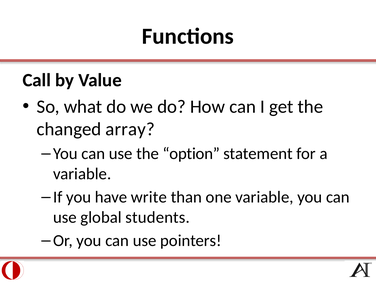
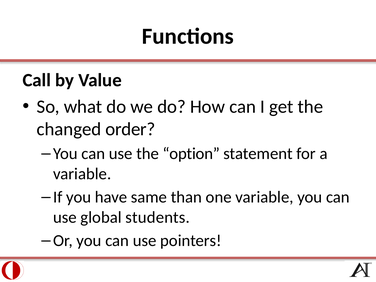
array: array -> order
write: write -> same
